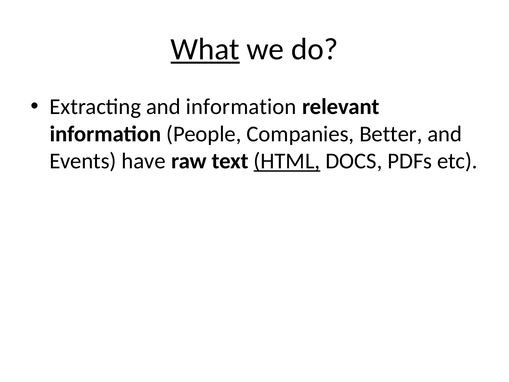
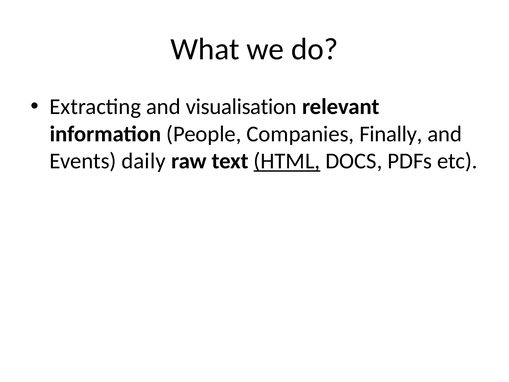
What underline: present -> none
and information: information -> visualisation
Better: Better -> Finally
have: have -> daily
